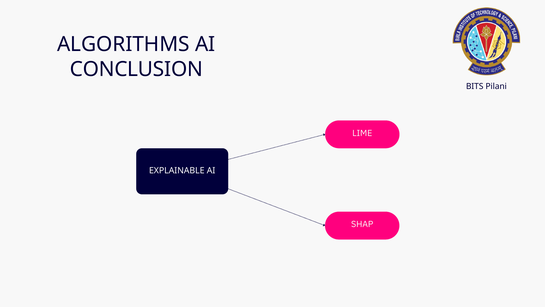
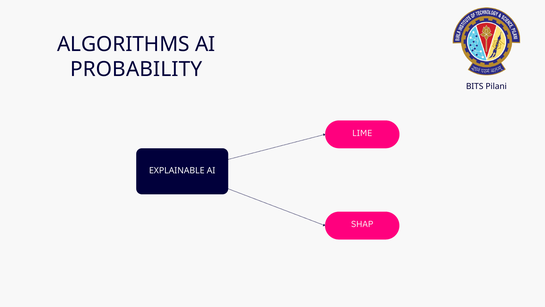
CONCLUSION: CONCLUSION -> PROBABILITY
